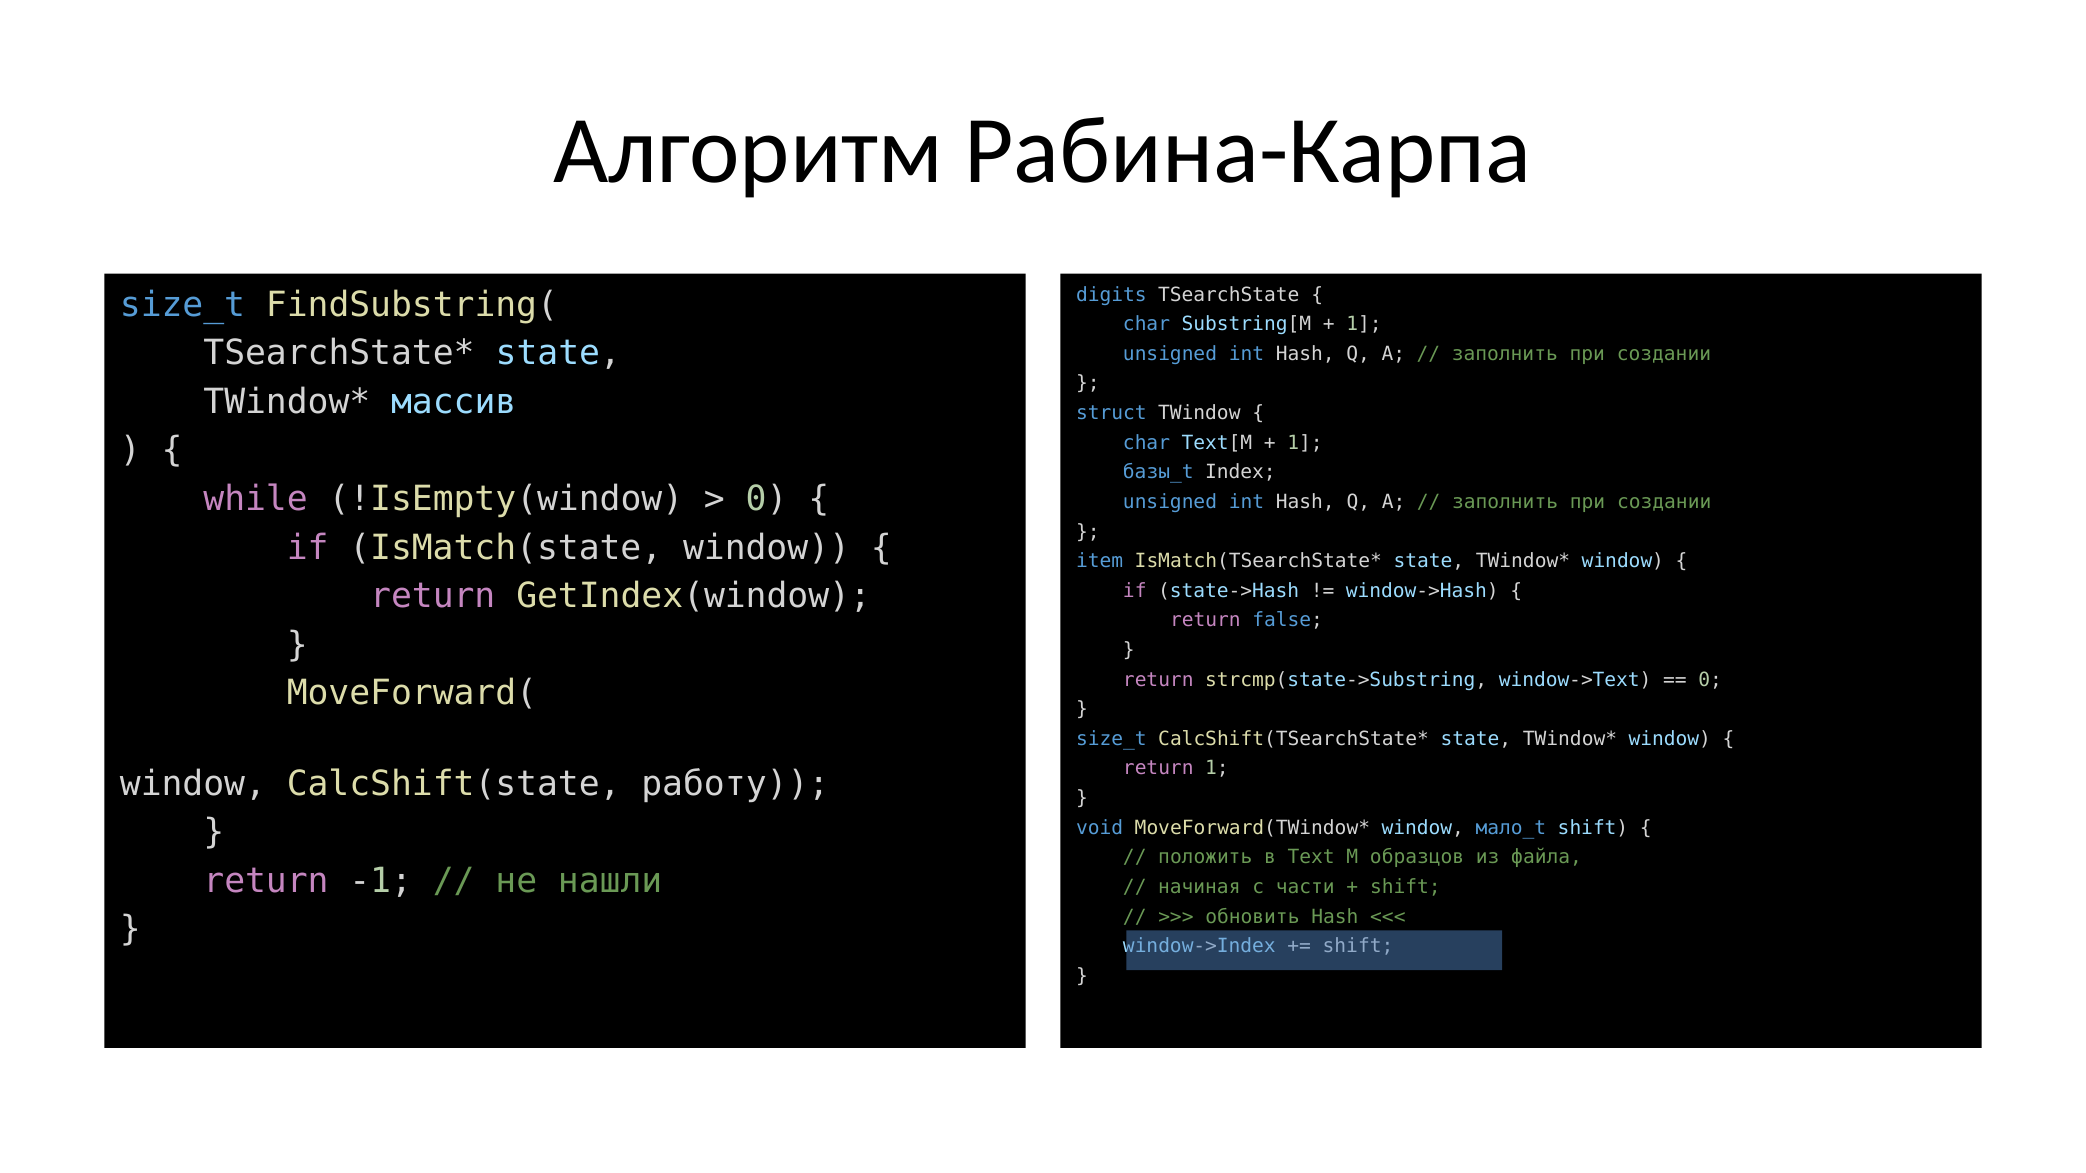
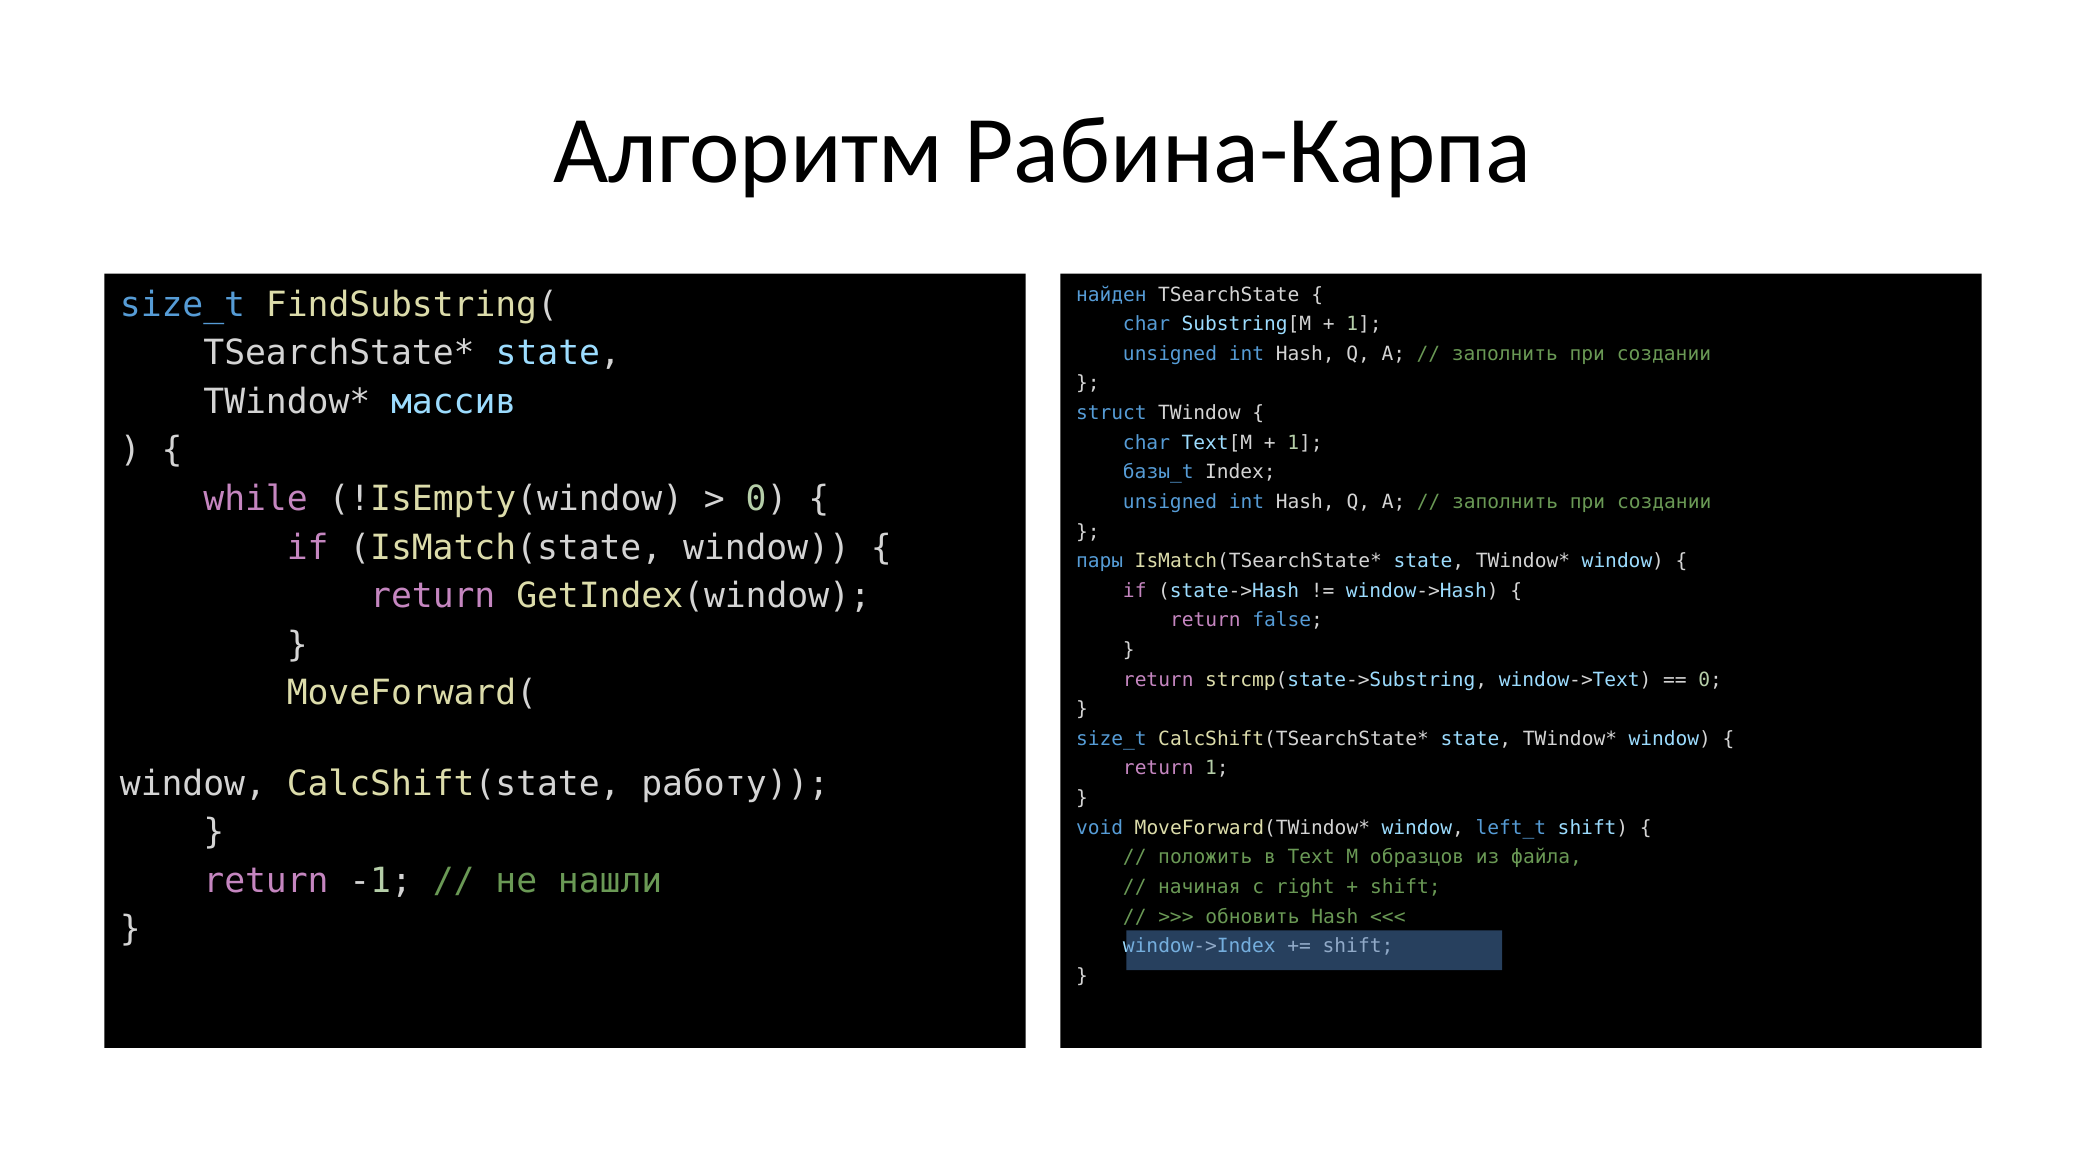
digits: digits -> найден
item: item -> пары
мало_t: мало_t -> left_t
части: части -> right
